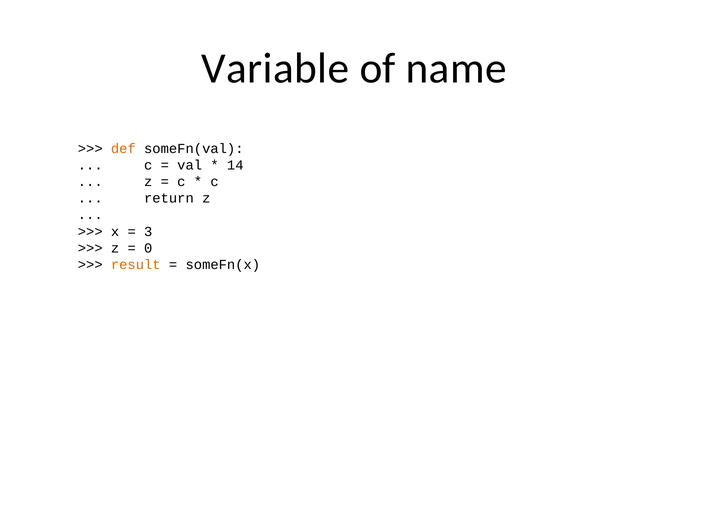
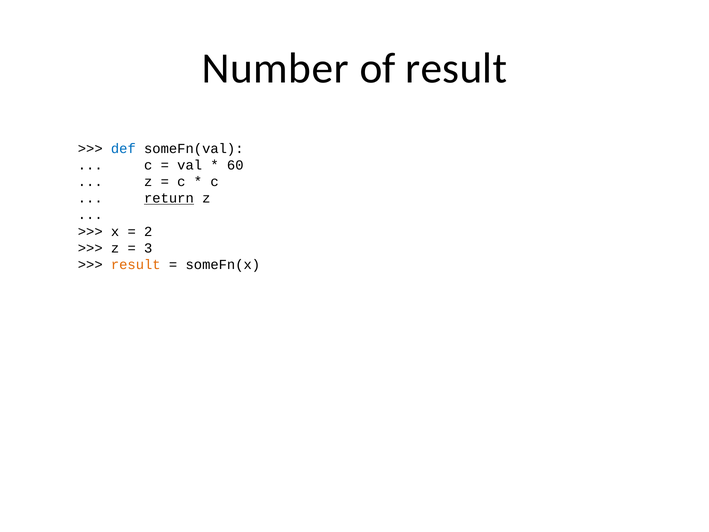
Variable: Variable -> Number
of name: name -> result
def colour: orange -> blue
14: 14 -> 60
return underline: none -> present
3: 3 -> 2
0: 0 -> 3
